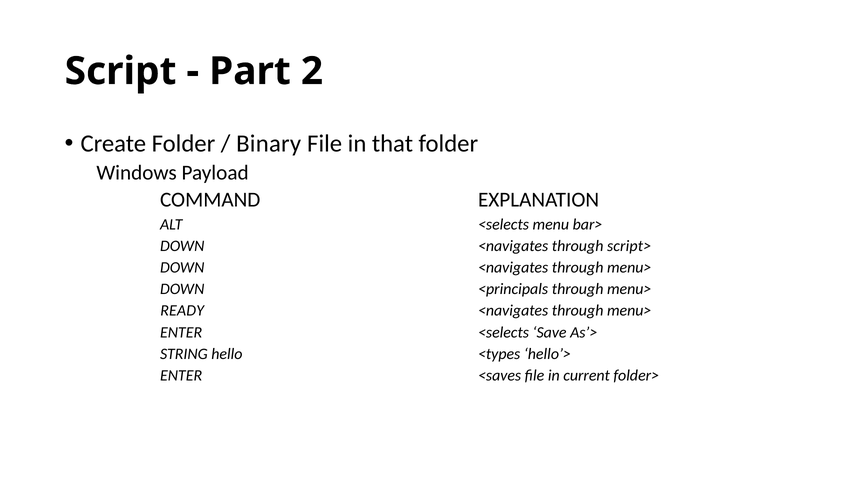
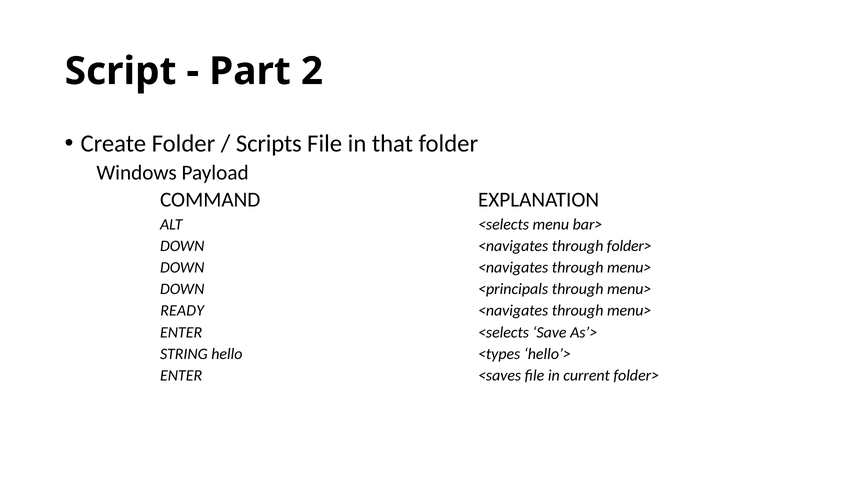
Binary: Binary -> Scripts
through script>: script> -> folder>
